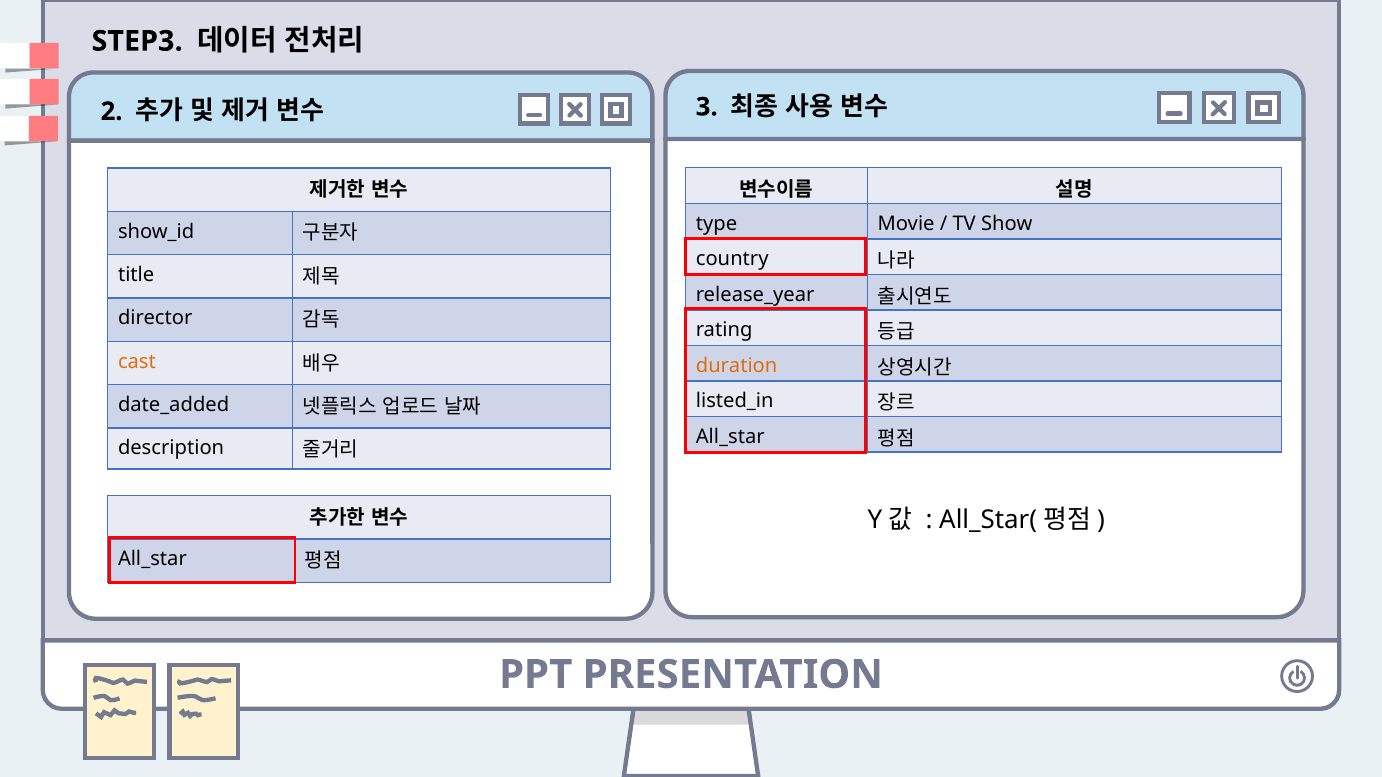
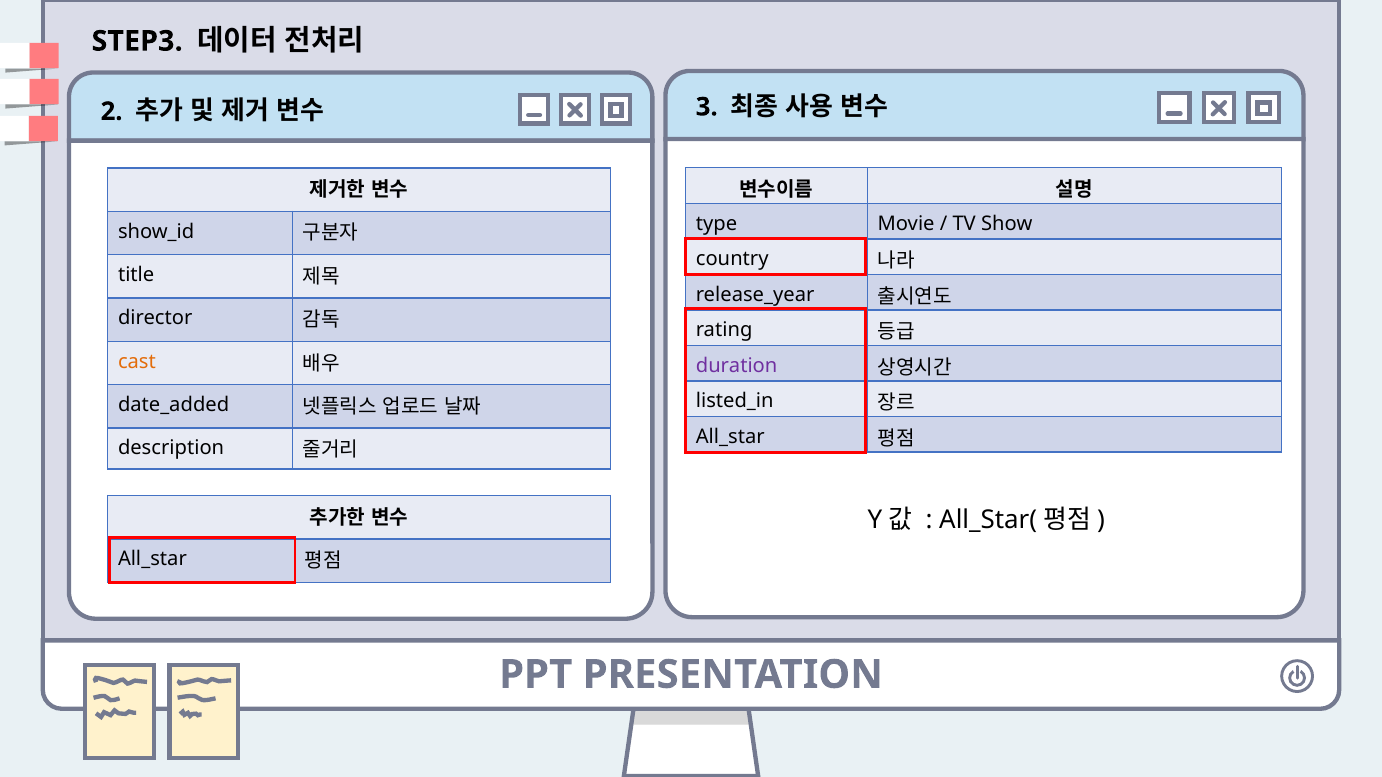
duration colour: orange -> purple
